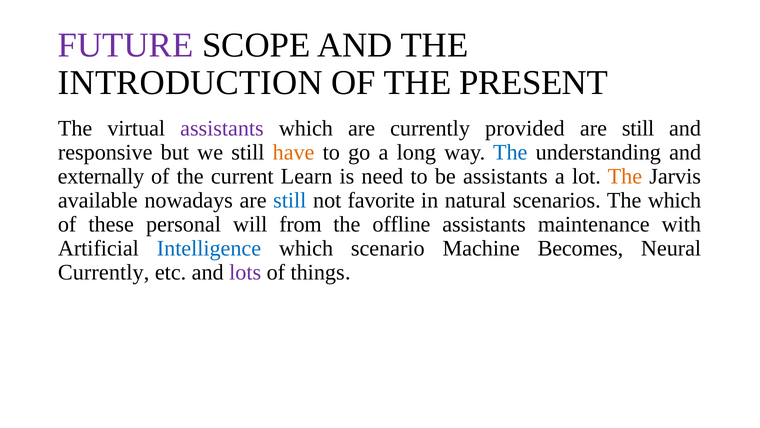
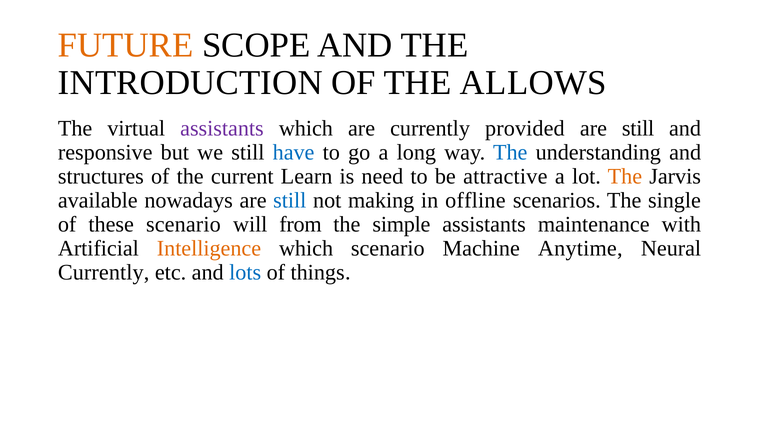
FUTURE colour: purple -> orange
PRESENT: PRESENT -> ALLOWS
have colour: orange -> blue
externally: externally -> structures
be assistants: assistants -> attractive
favorite: favorite -> making
natural: natural -> offline
The which: which -> single
these personal: personal -> scenario
offline: offline -> simple
Intelligence colour: blue -> orange
Becomes: Becomes -> Anytime
lots colour: purple -> blue
